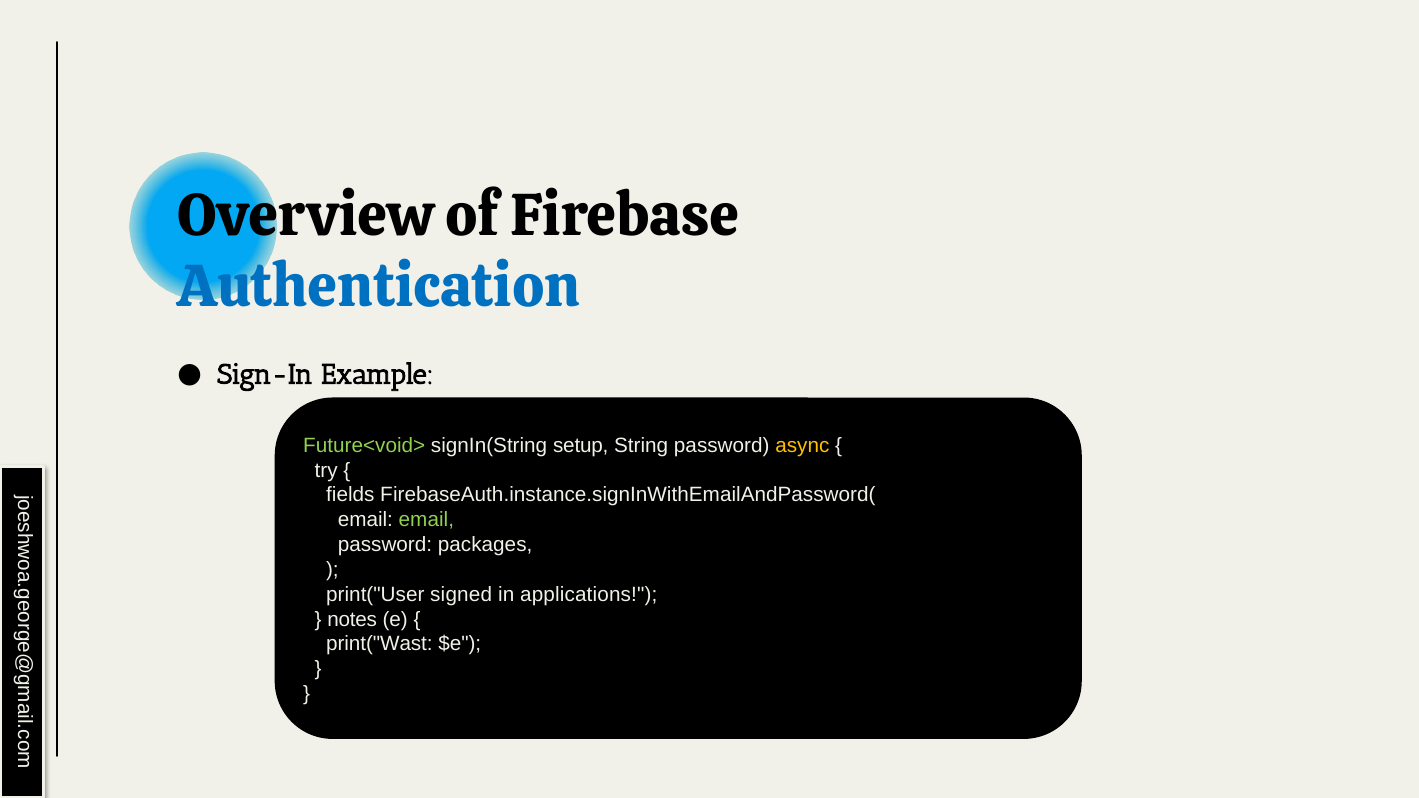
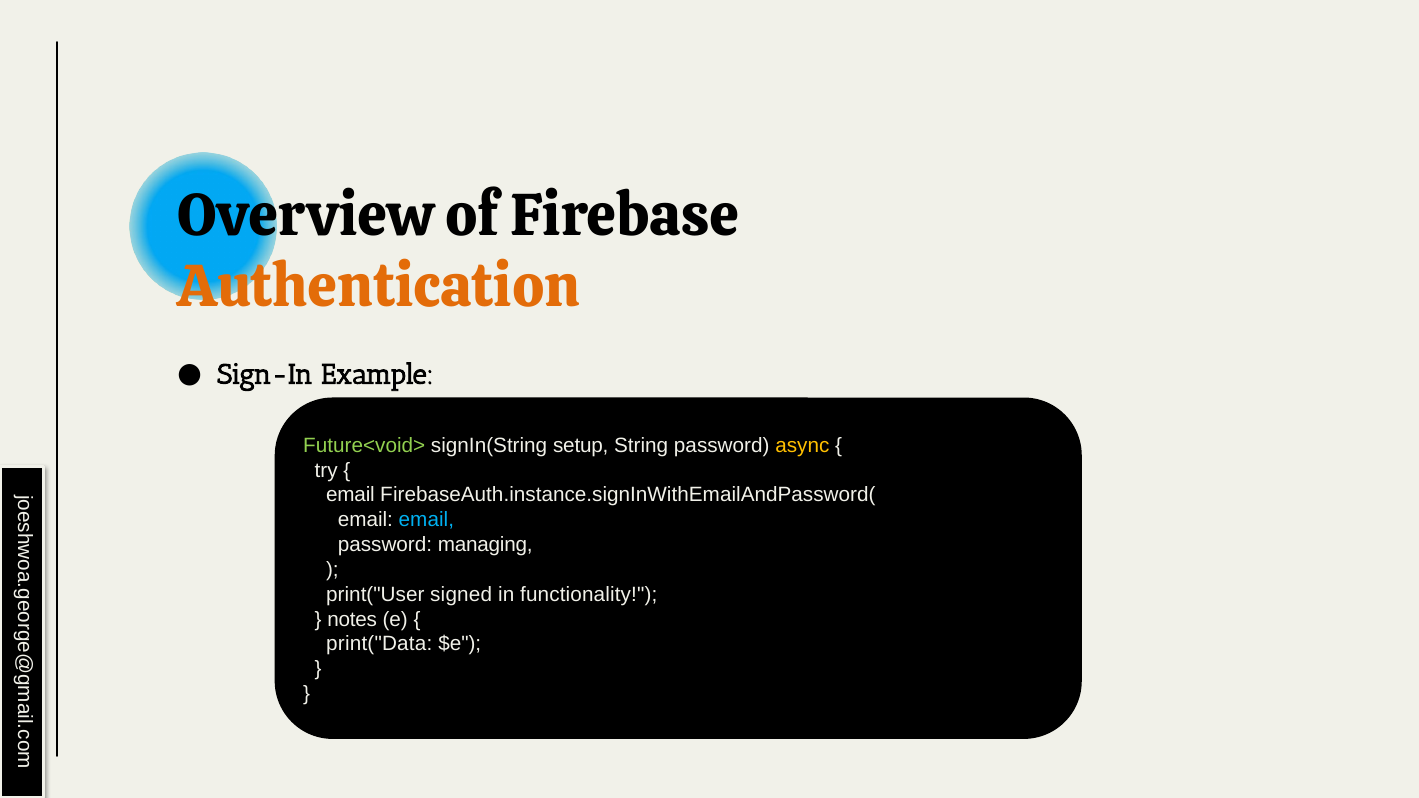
Authentication colour: blue -> orange
fields at (350, 495): fields -> email
email at (426, 520) colour: light green -> light blue
packages: packages -> managing
applications: applications -> functionality
print("Wast: print("Wast -> print("Data
